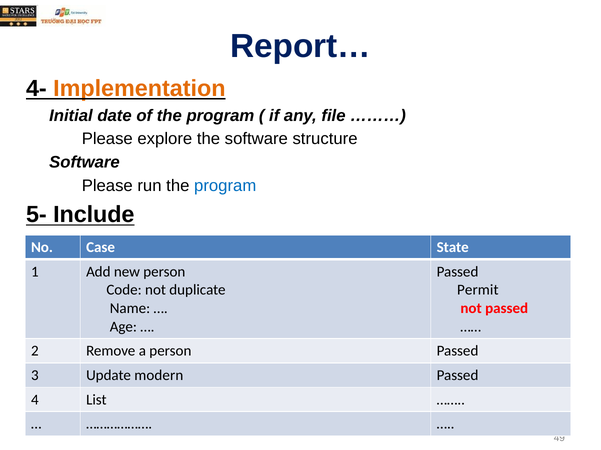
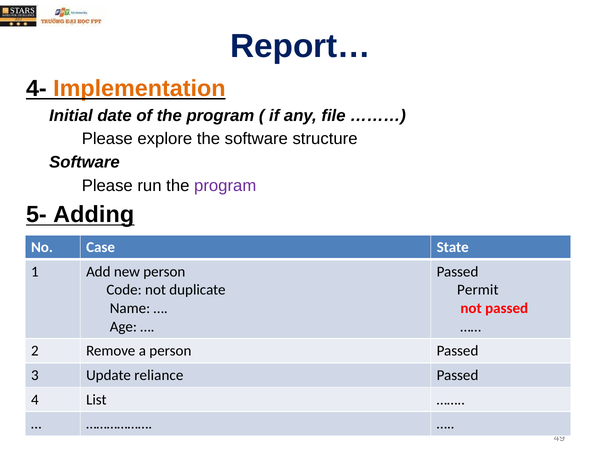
program at (225, 186) colour: blue -> purple
Include: Include -> Adding
modern: modern -> reliance
